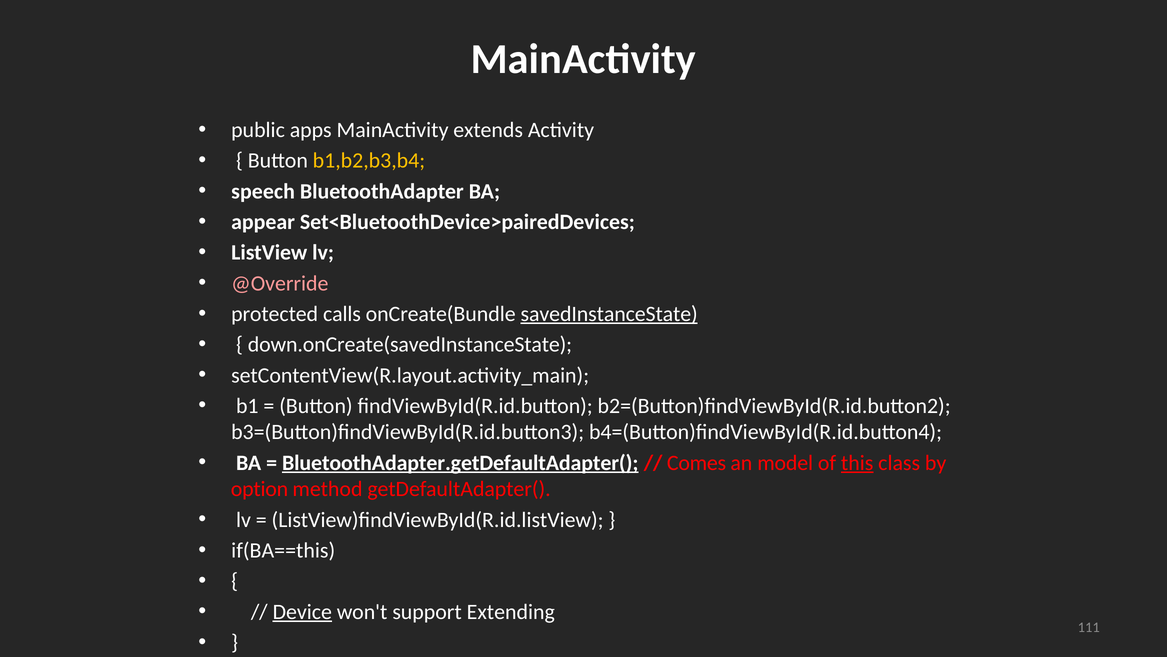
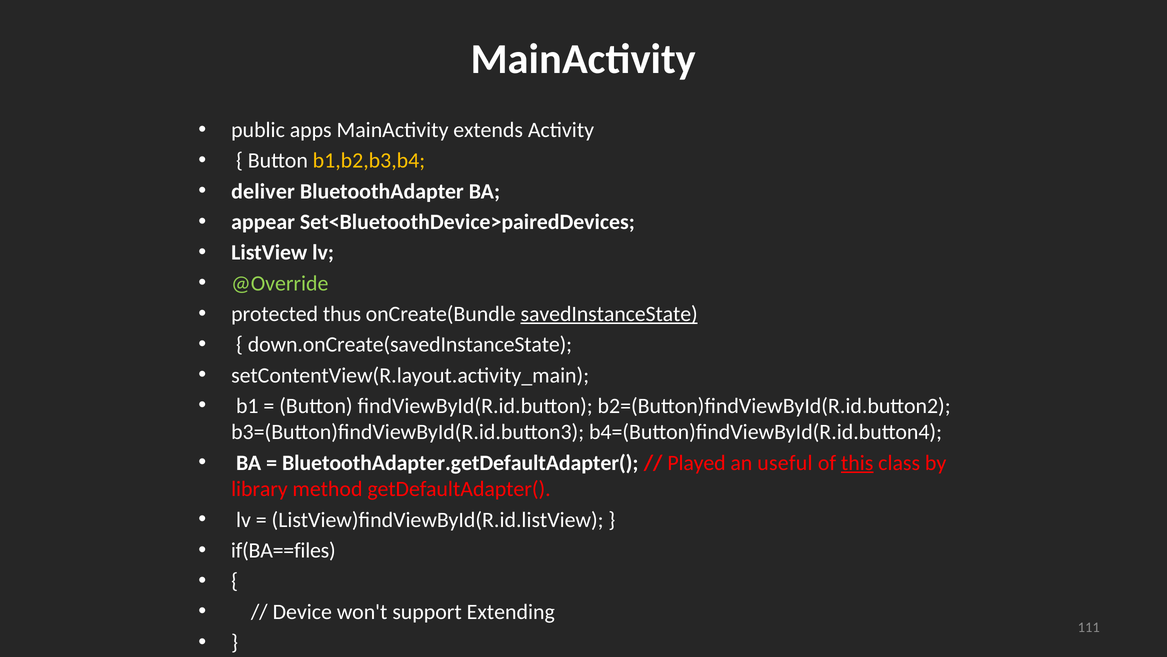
speech: speech -> deliver
@Override colour: pink -> light green
calls: calls -> thus
BluetoothAdapter.getDefaultAdapter( underline: present -> none
Comes: Comes -> Played
model: model -> useful
option: option -> library
if(BA==this: if(BA==this -> if(BA==files
Device underline: present -> none
